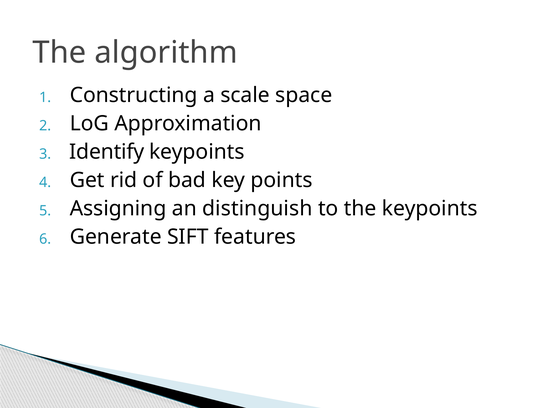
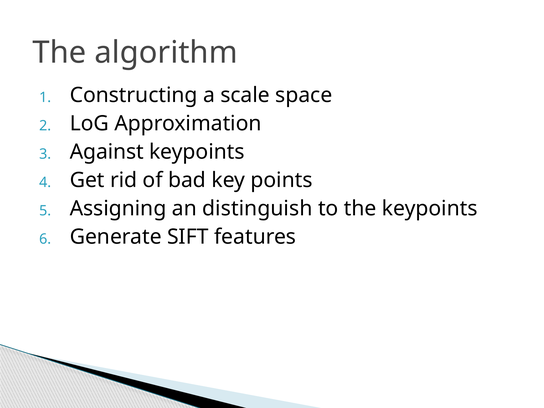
Identify: Identify -> Against
